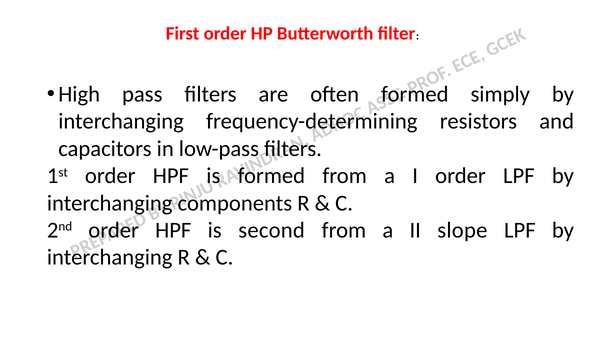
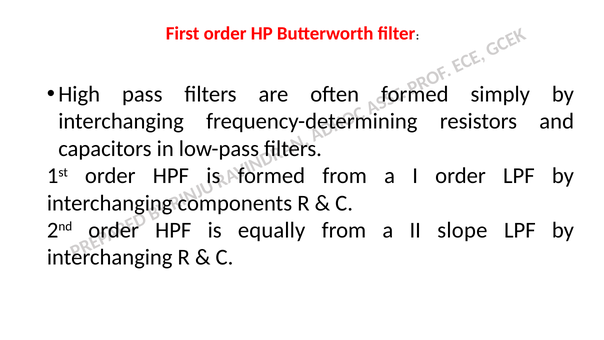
second: second -> equally
